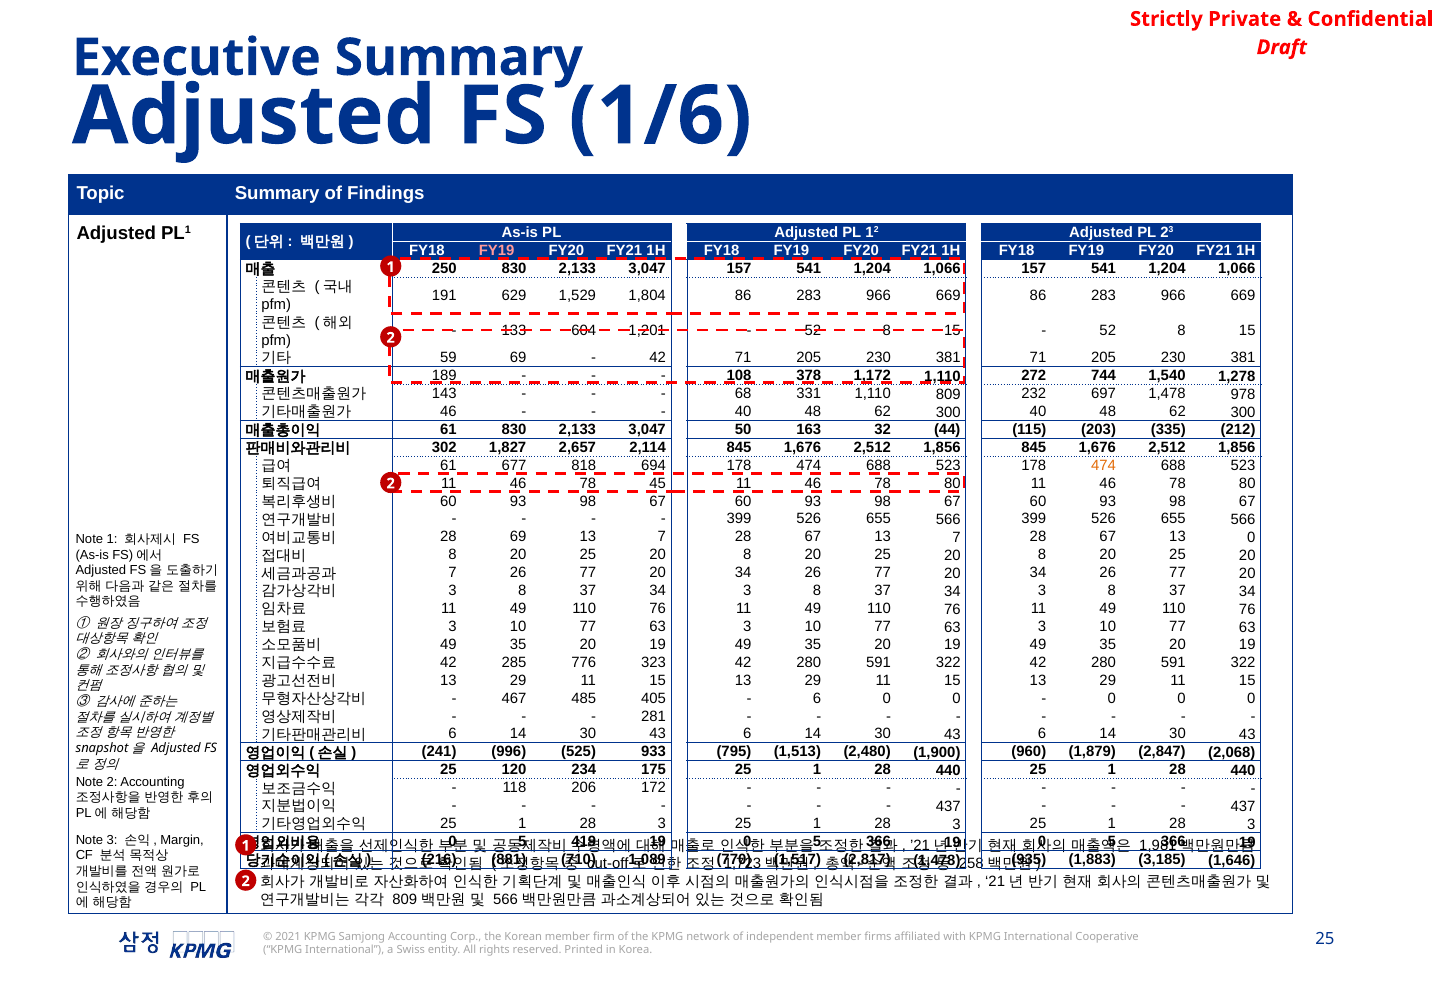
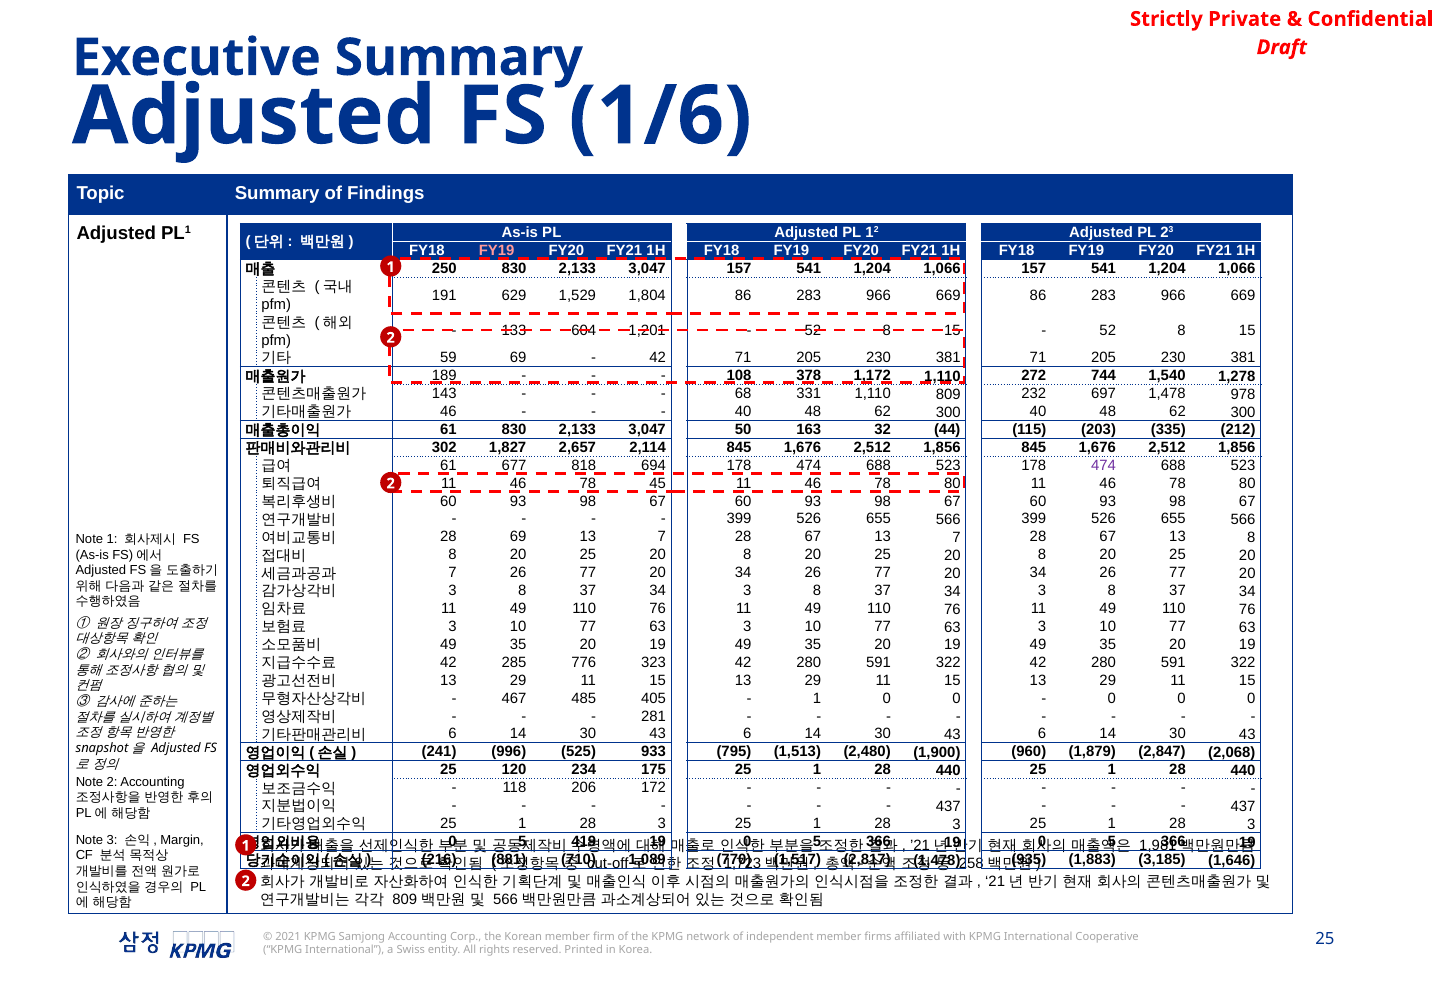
474 at (1104, 465) colour: orange -> purple
13 0: 0 -> 8
6 at (817, 698): 6 -> 1
